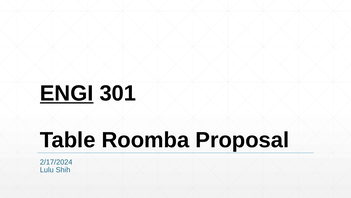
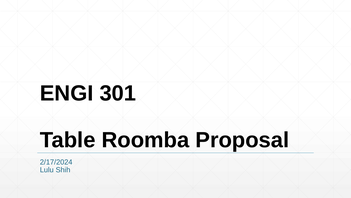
ENGI underline: present -> none
